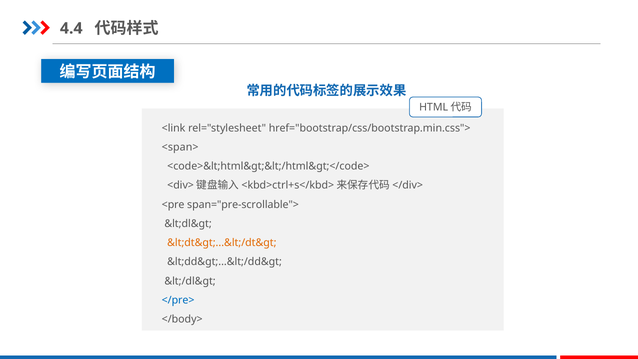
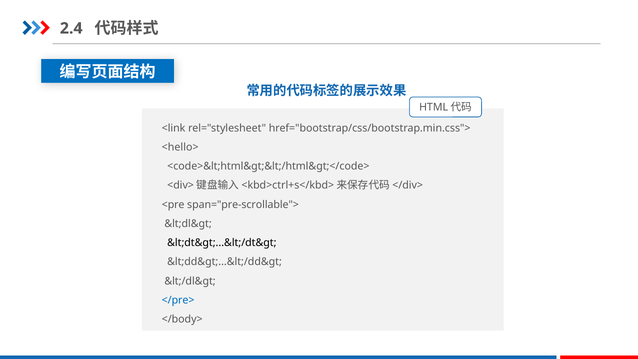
4.4: 4.4 -> 2.4
<span>: <span> -> <hello>
&lt;dt&gt;...&lt;/dt&gt colour: orange -> black
